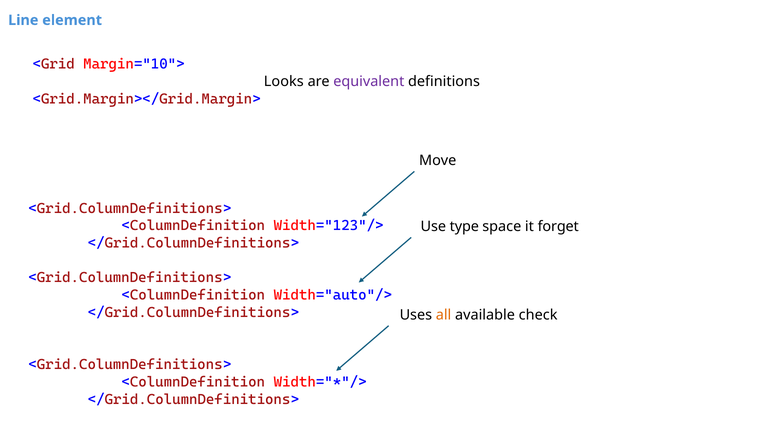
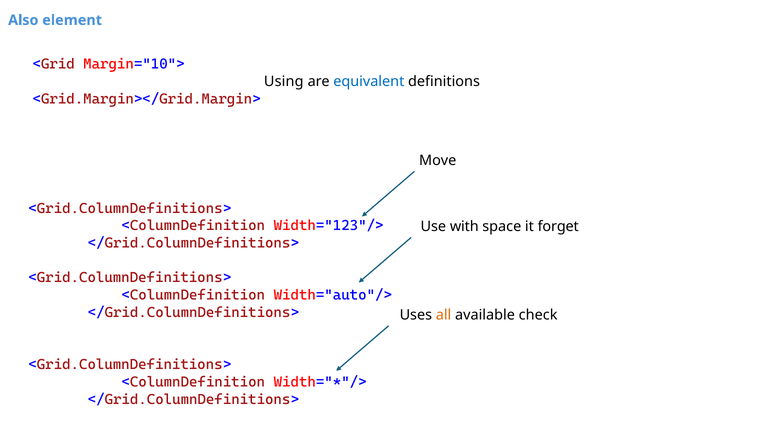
Line: Line -> Also
Looks: Looks -> Using
equivalent colour: purple -> blue
type: type -> with
